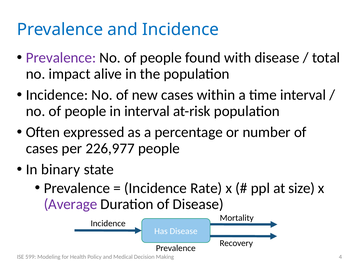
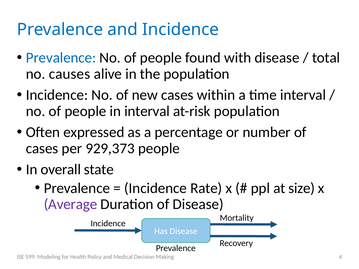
Prevalence at (61, 58) colour: purple -> blue
impact: impact -> causes
226,977: 226,977 -> 929,373
binary: binary -> overall
